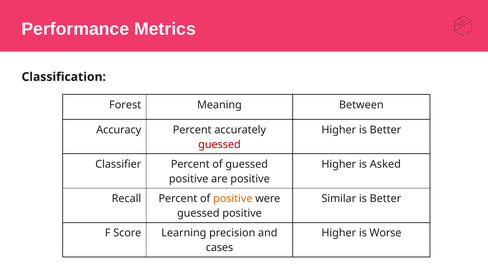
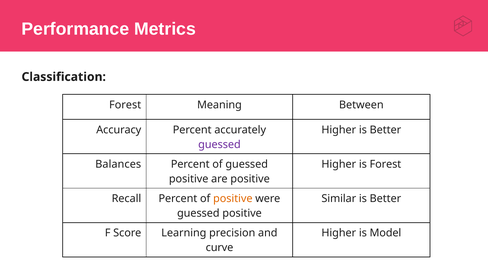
guessed at (219, 144) colour: red -> purple
Classifier: Classifier -> Balances
is Asked: Asked -> Forest
Worse: Worse -> Model
cases: cases -> curve
